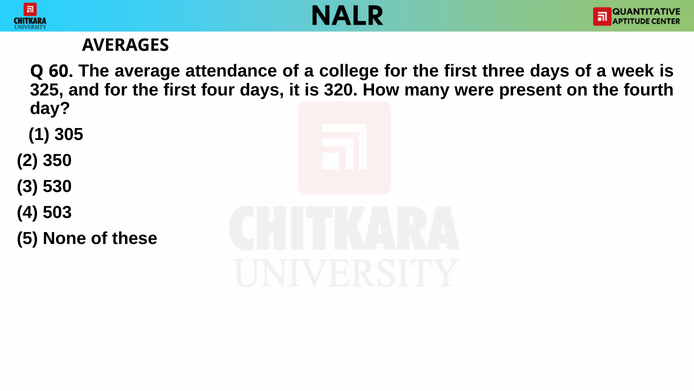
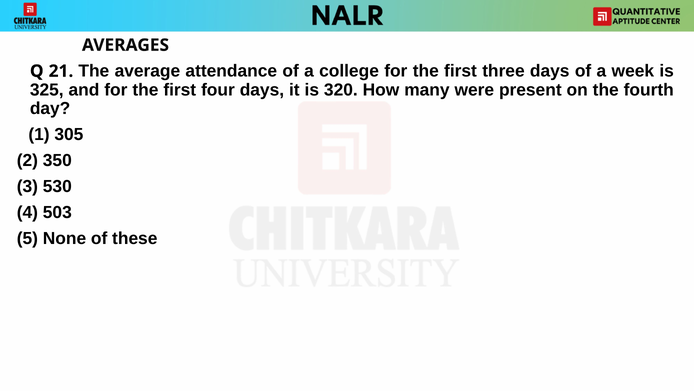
60: 60 -> 21
